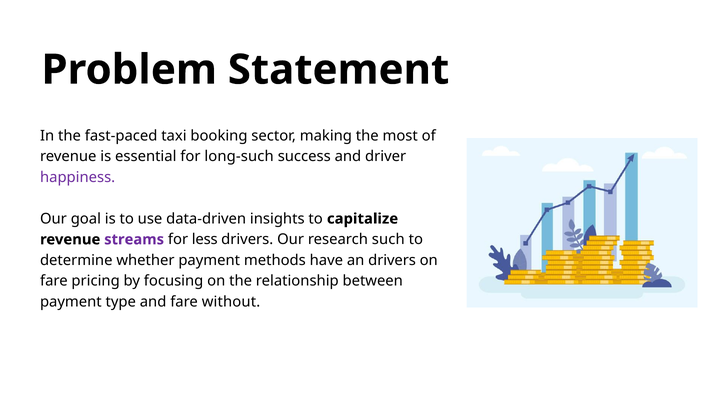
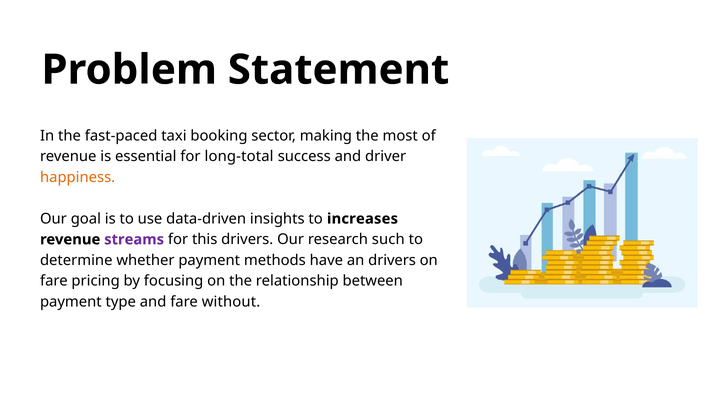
long-such: long-such -> long-total
happiness colour: purple -> orange
capitalize: capitalize -> increases
less: less -> this
